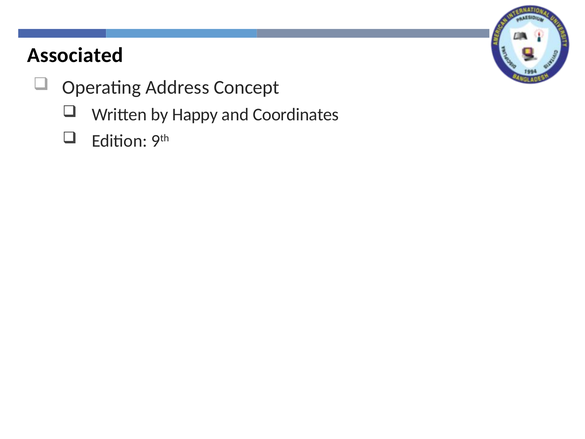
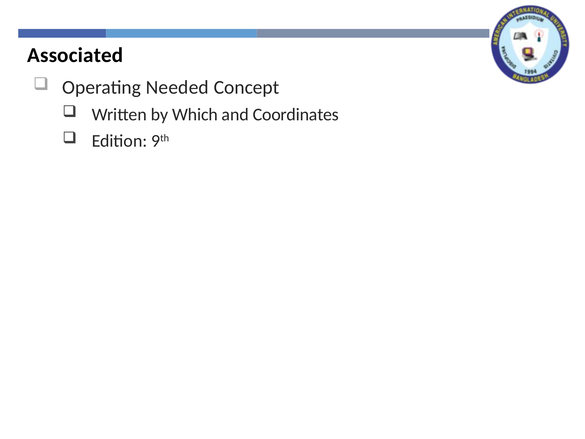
Address: Address -> Needed
Happy: Happy -> Which
